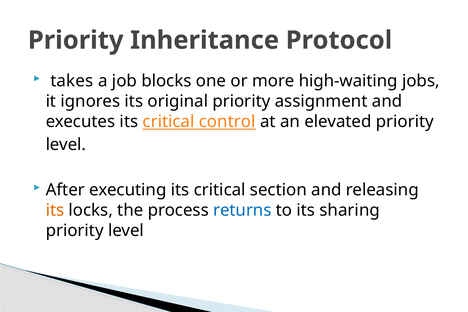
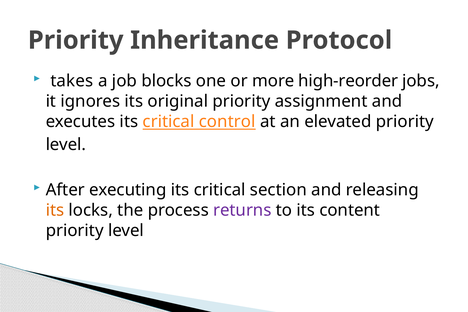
high-waiting: high-waiting -> high-reorder
returns colour: blue -> purple
sharing: sharing -> content
